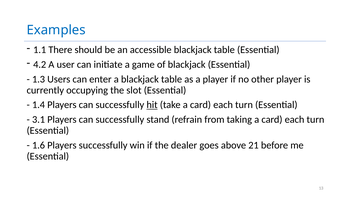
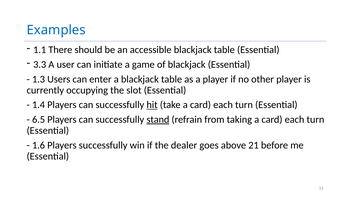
4.2: 4.2 -> 3.3
3.1: 3.1 -> 6.5
stand underline: none -> present
